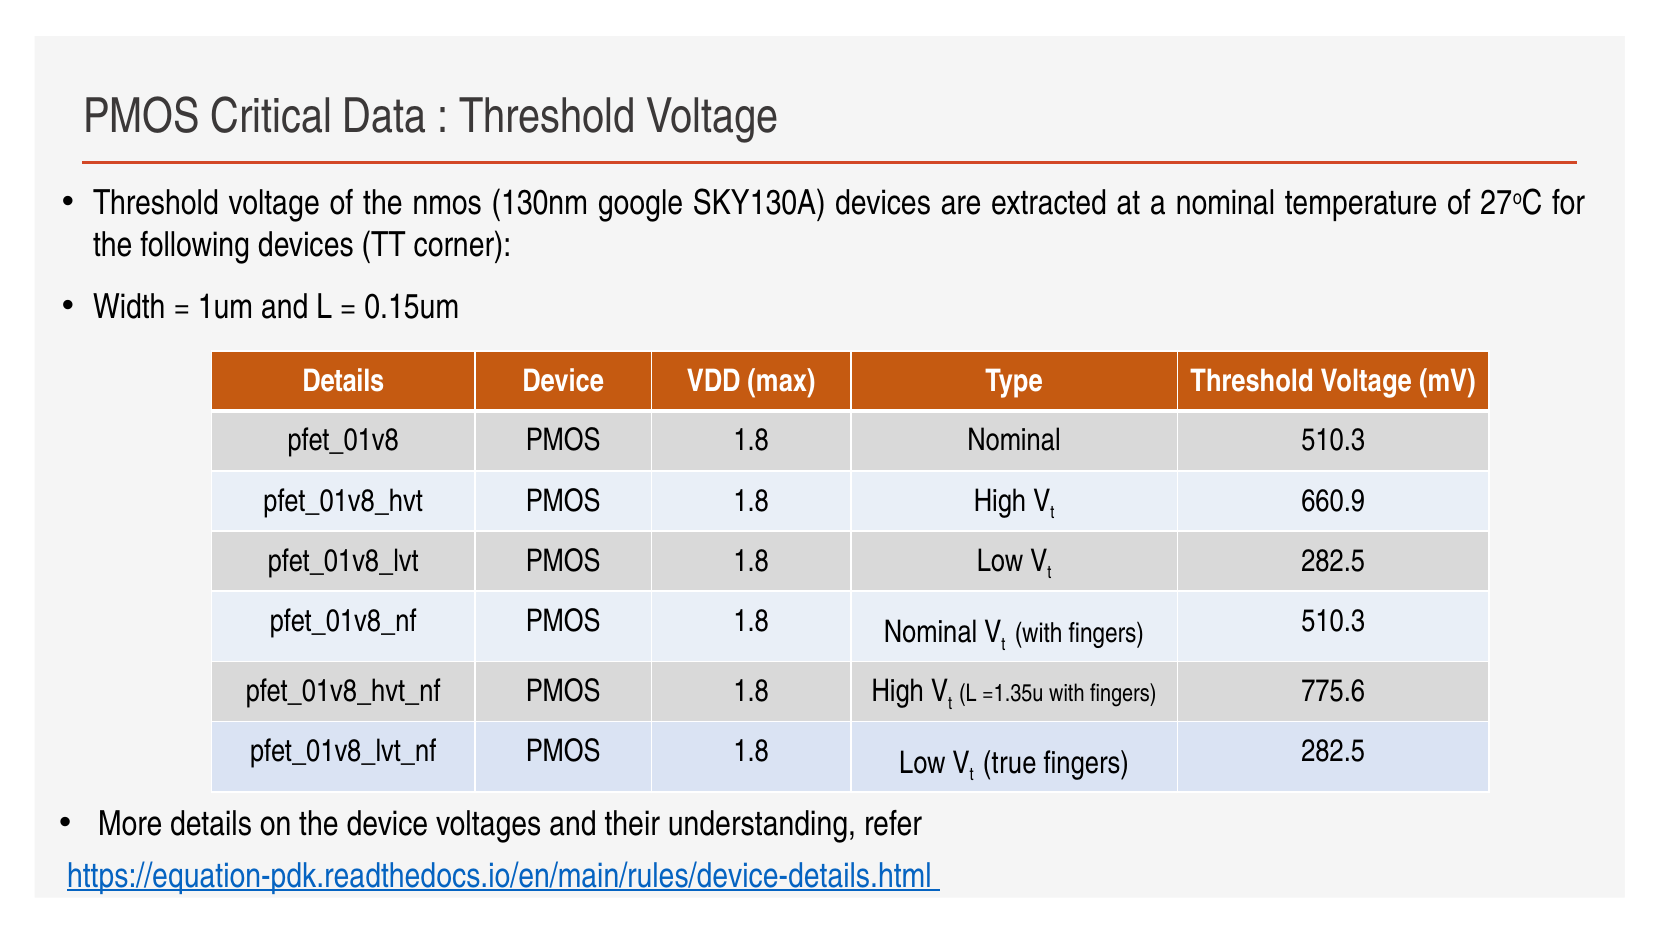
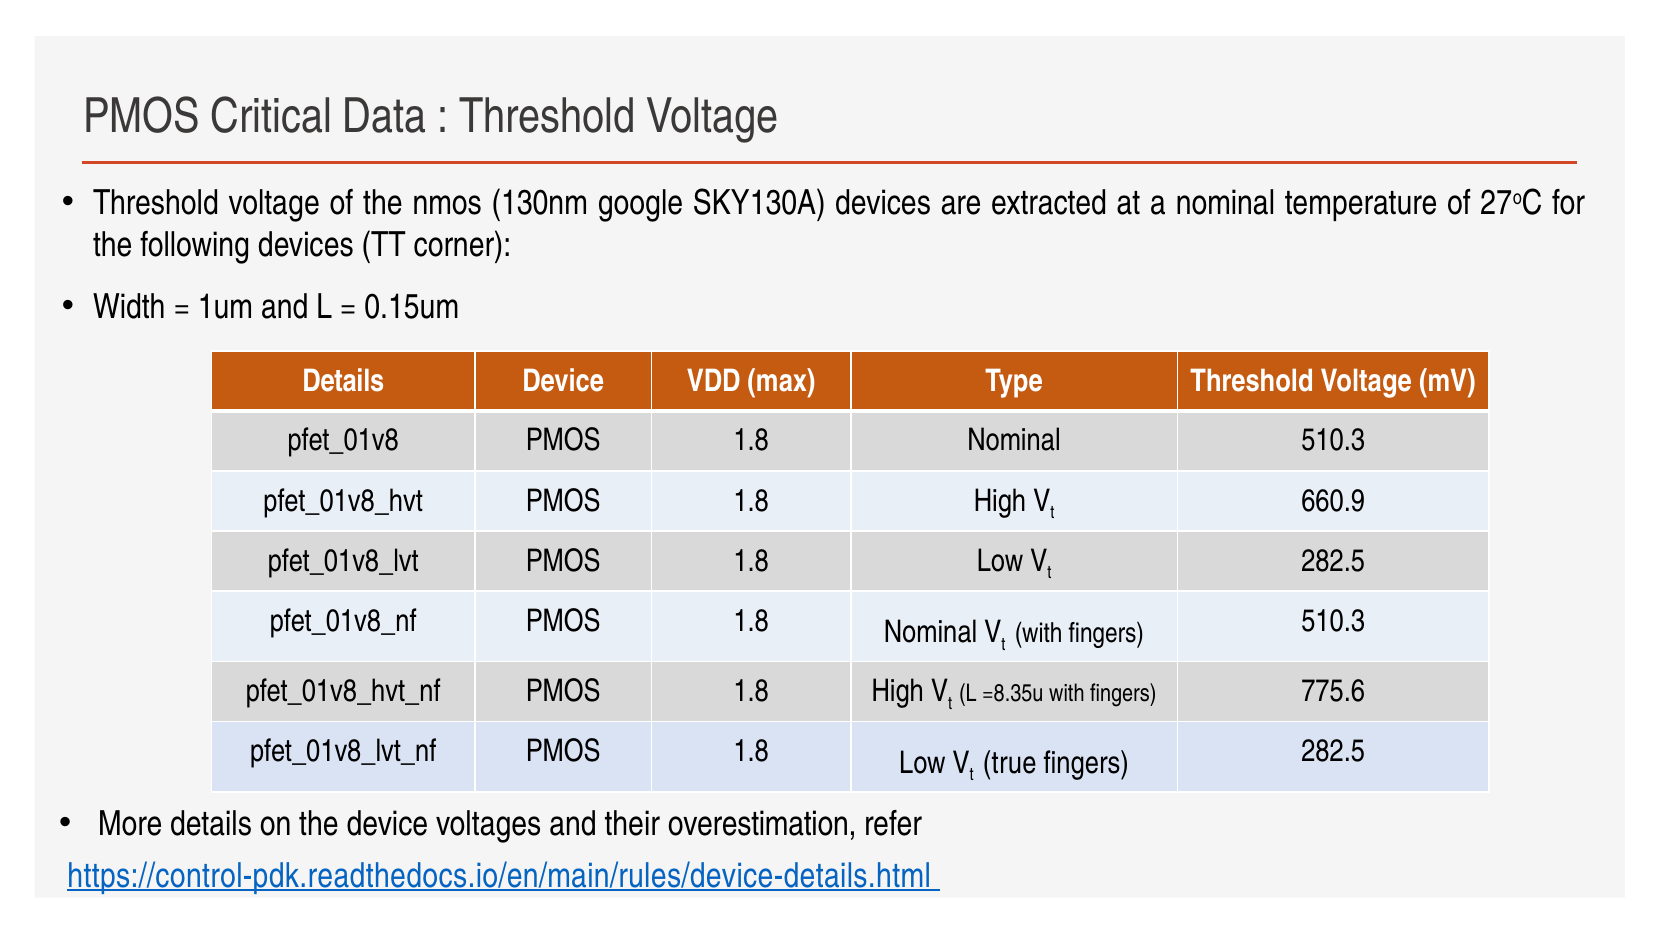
=1.35u: =1.35u -> =8.35u
understanding: understanding -> overestimation
https://equation-pdk.readthedocs.io/en/main/rules/device-details.html: https://equation-pdk.readthedocs.io/en/main/rules/device-details.html -> https://control-pdk.readthedocs.io/en/main/rules/device-details.html
